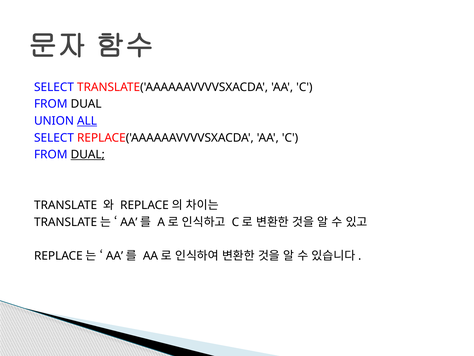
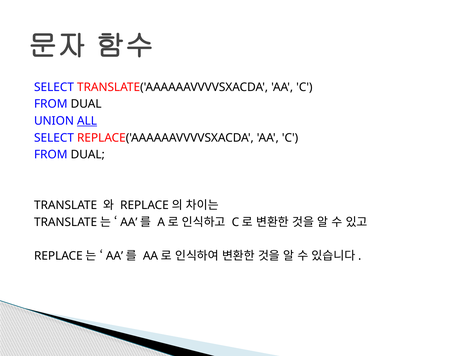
DUAL at (88, 154) underline: present -> none
